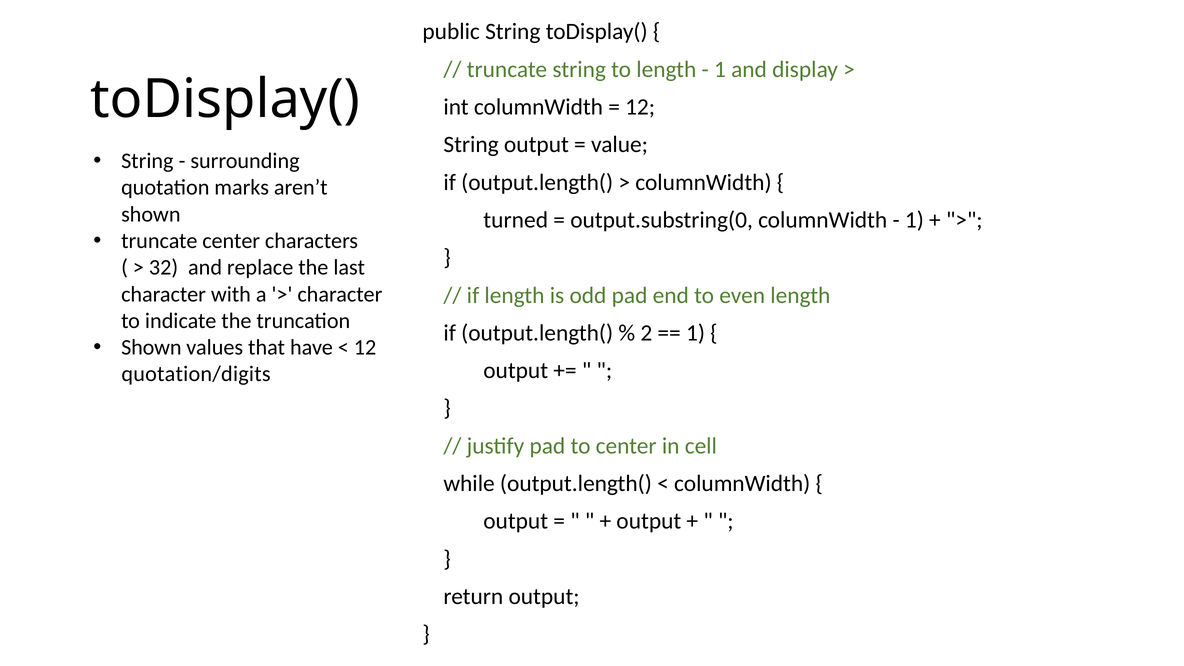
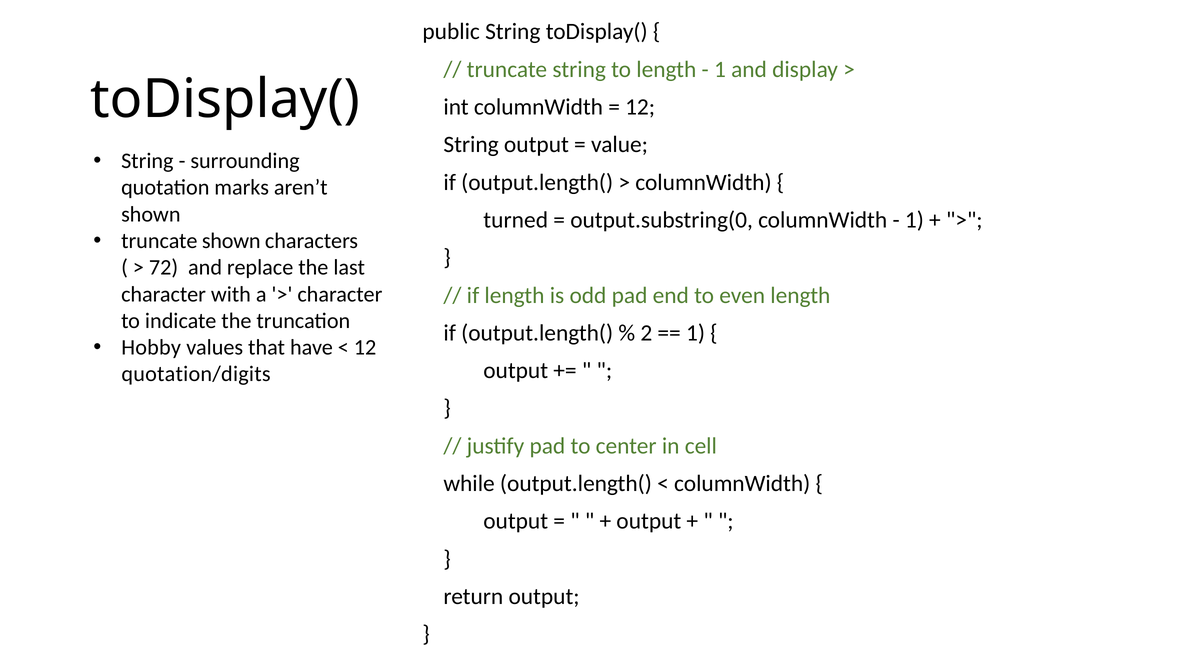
truncate center: center -> shown
32: 32 -> 72
Shown at (151, 347): Shown -> Hobby
